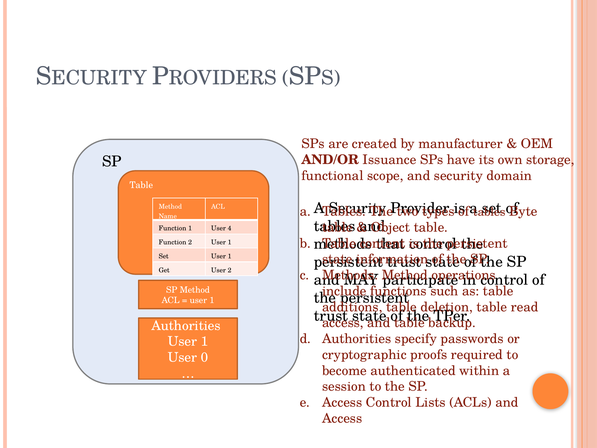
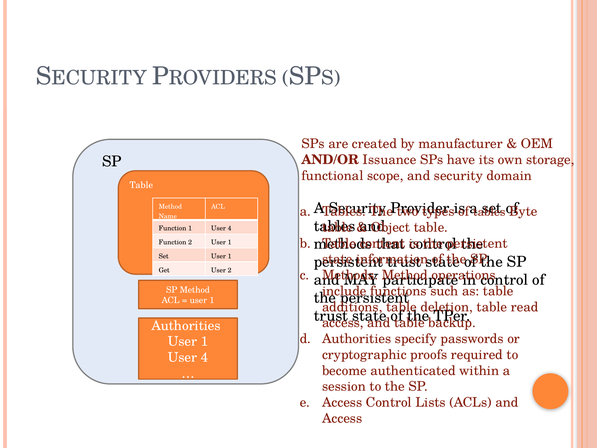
0 at (204, 357): 0 -> 4
